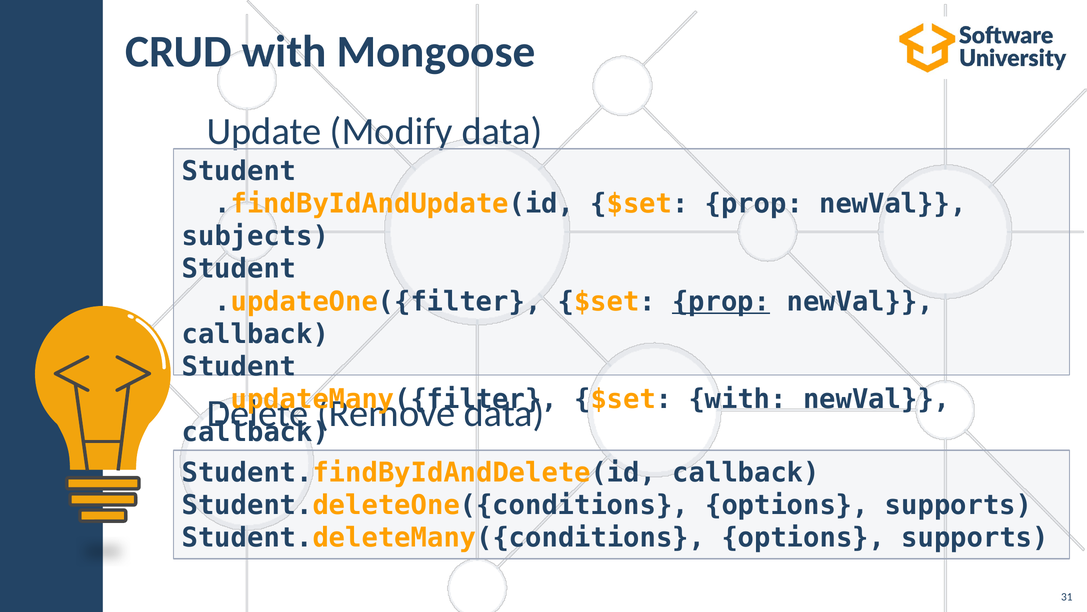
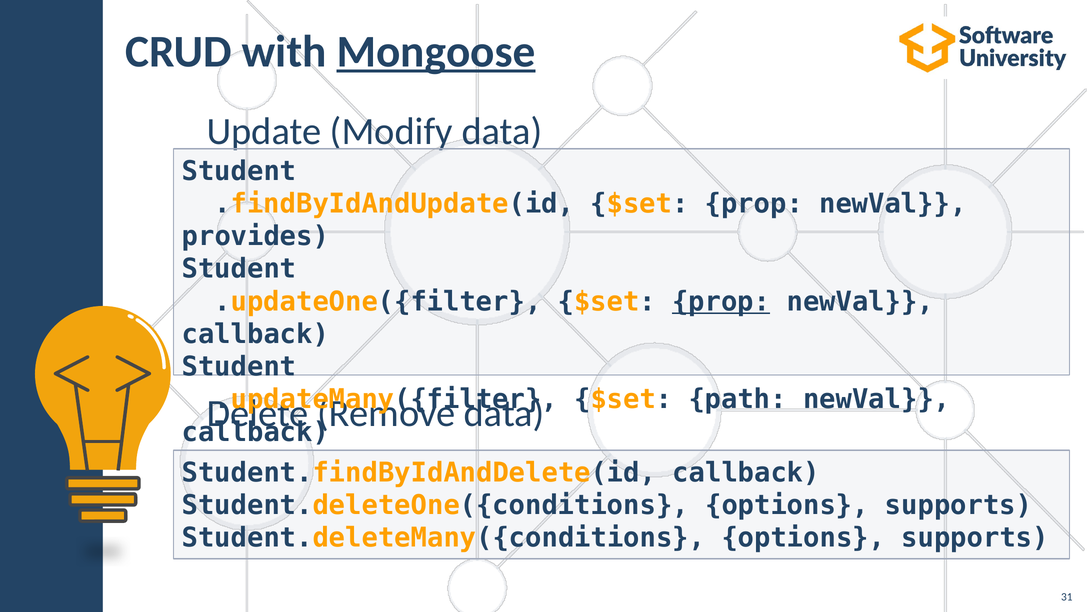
Mongoose underline: none -> present
subjects: subjects -> provides
$set with: with -> path
